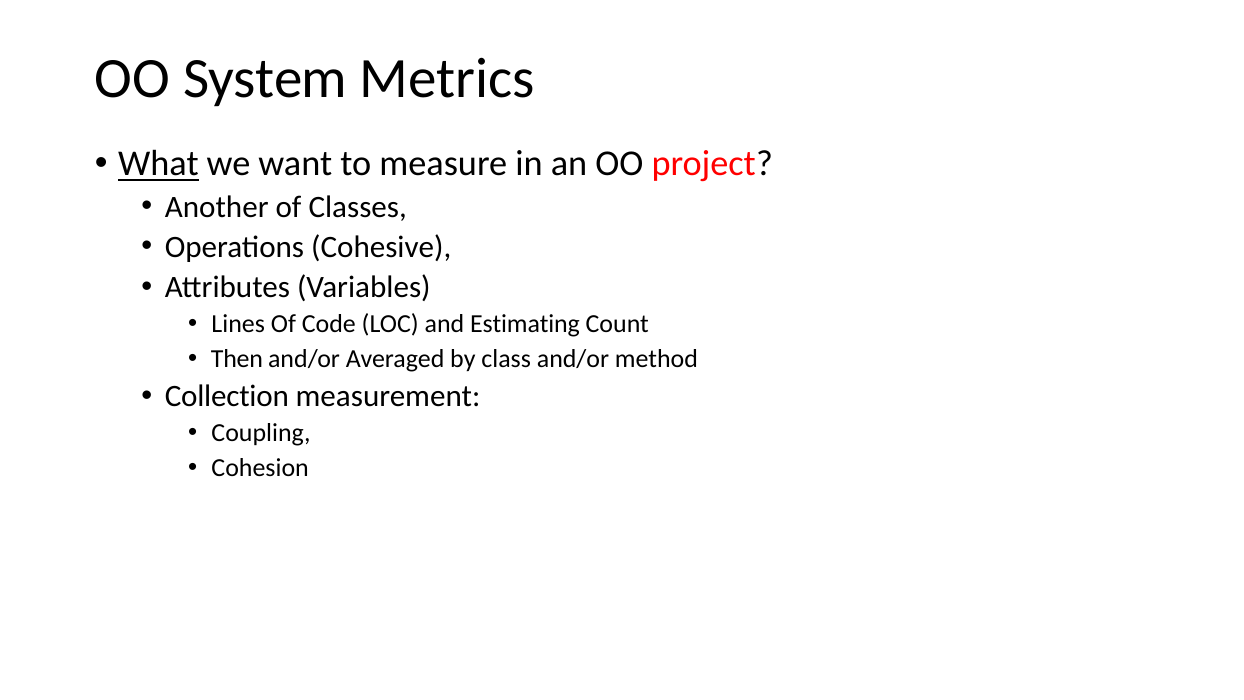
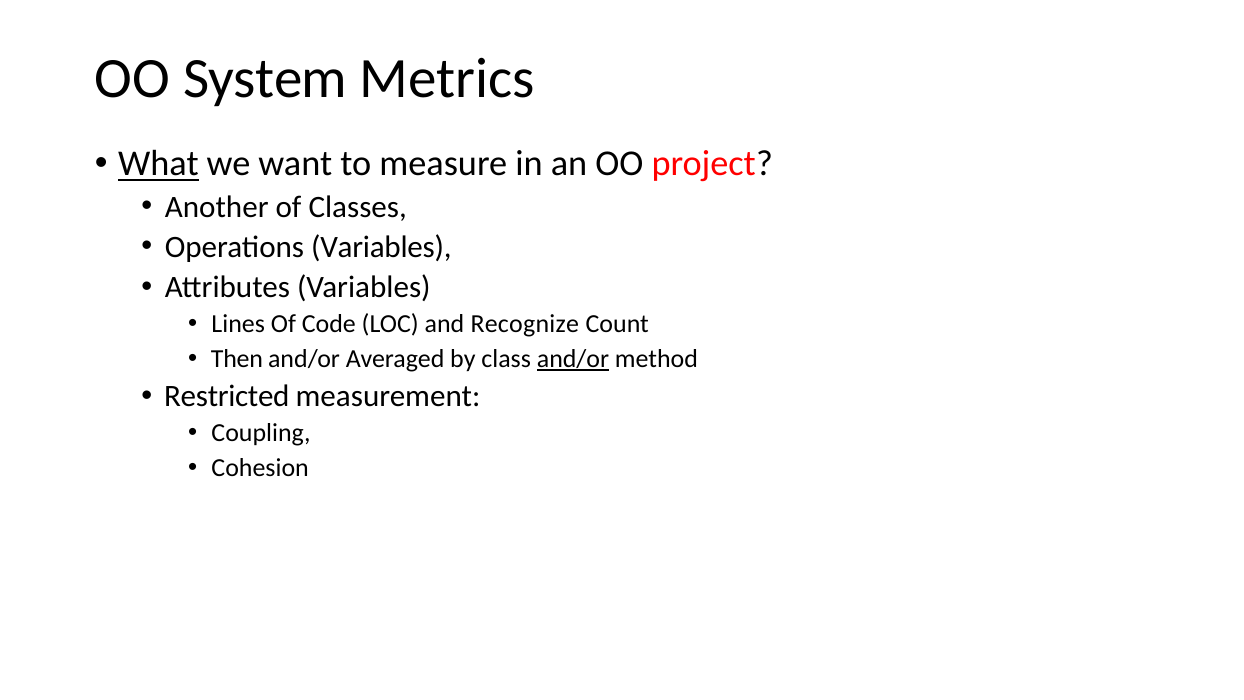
Operations Cohesive: Cohesive -> Variables
Estimating: Estimating -> Recognize
and/or at (573, 359) underline: none -> present
Collection: Collection -> Restricted
